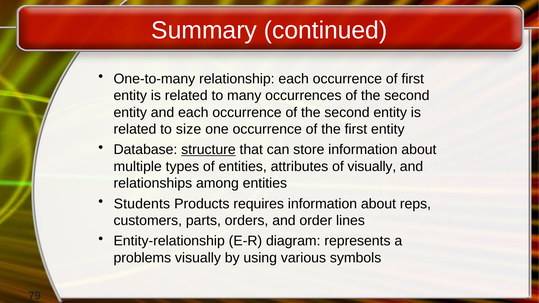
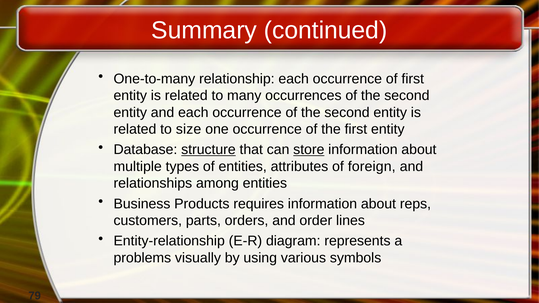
store underline: none -> present
of visually: visually -> foreign
Students: Students -> Business
